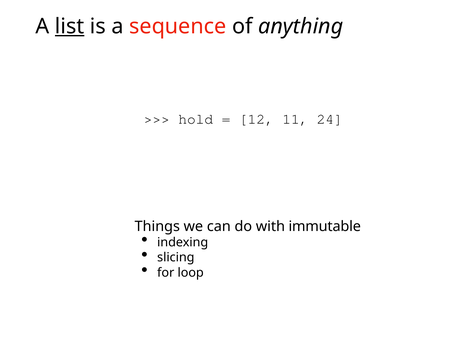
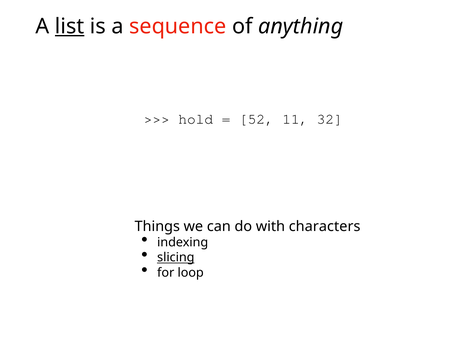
12: 12 -> 52
24: 24 -> 32
immutable: immutable -> characters
slicing underline: none -> present
